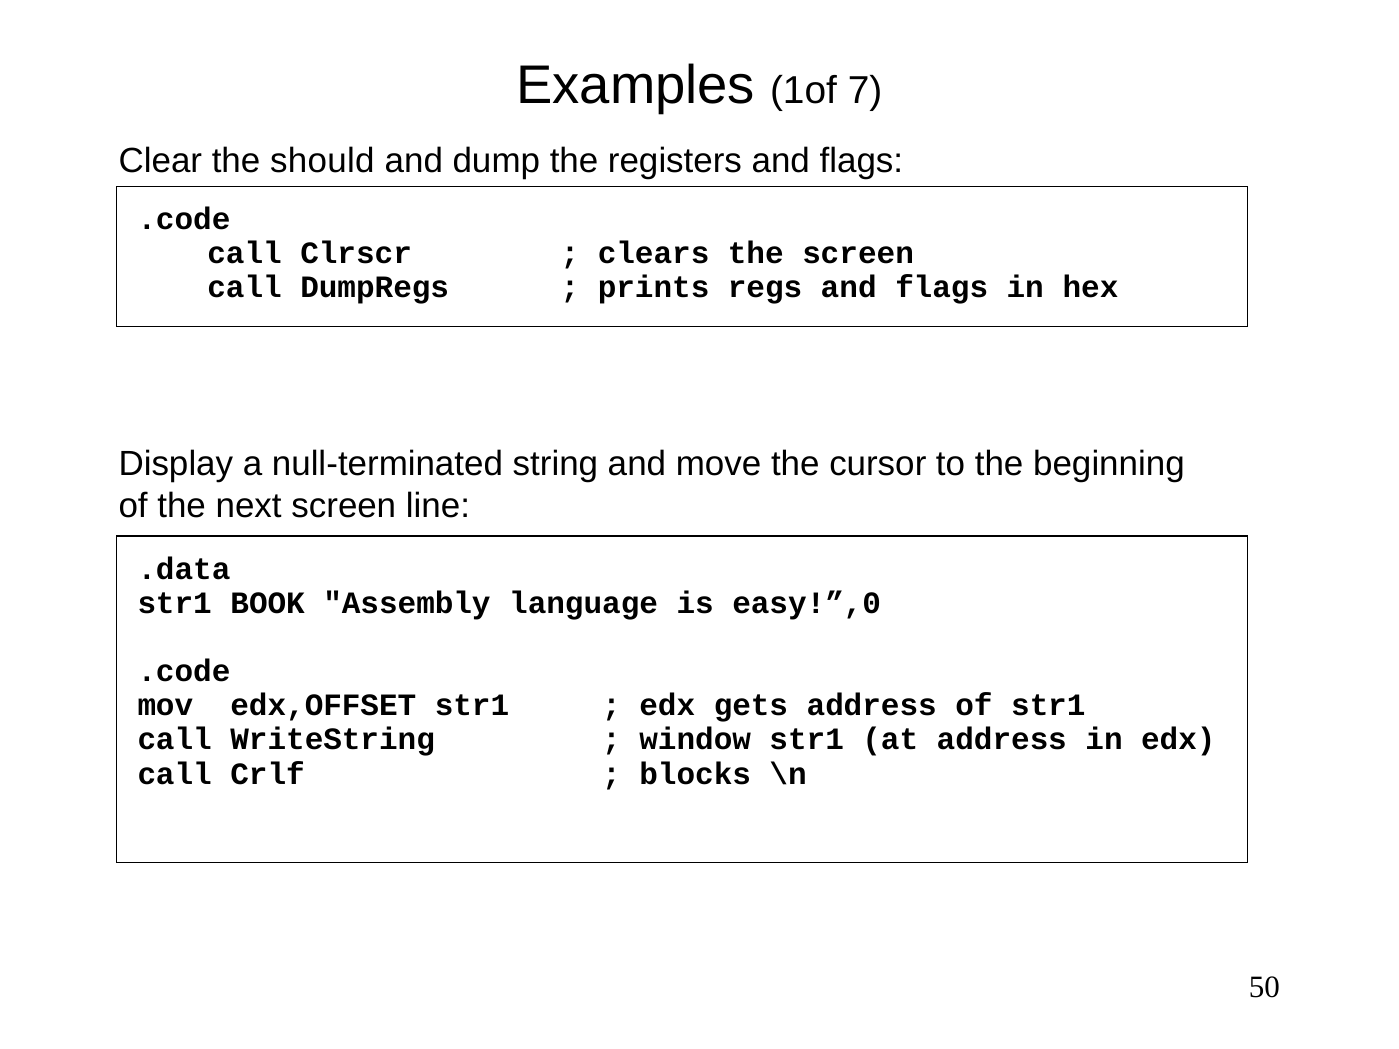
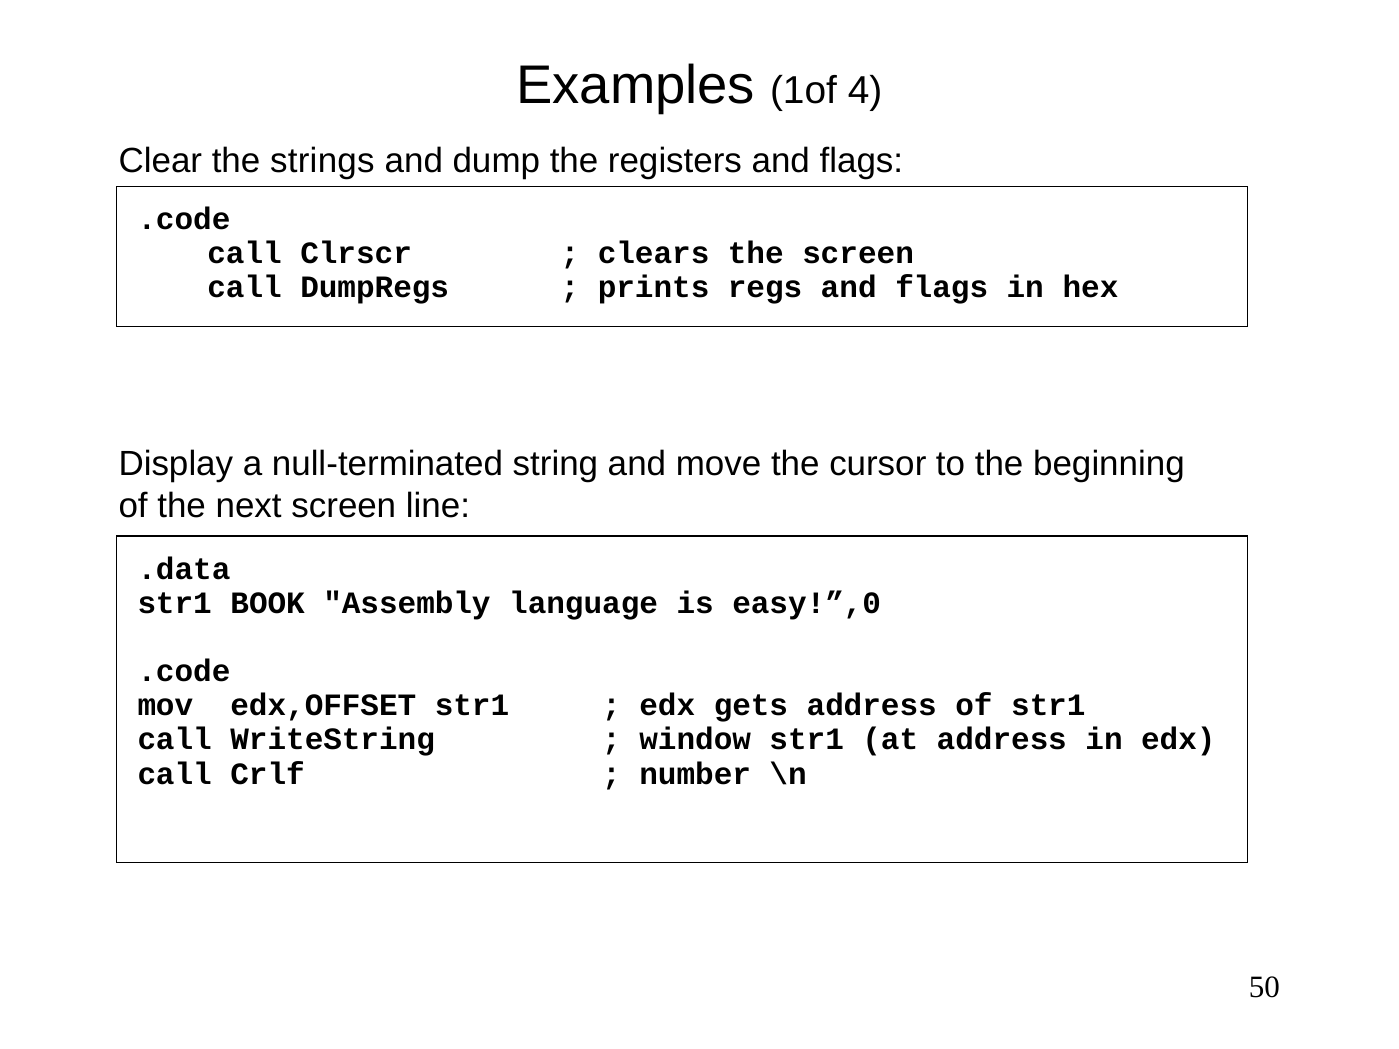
7: 7 -> 4
should: should -> strings
blocks: blocks -> number
